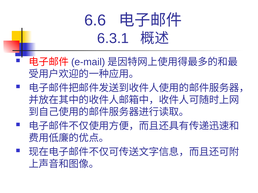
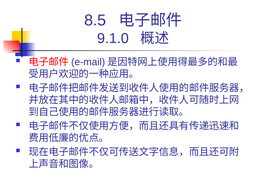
6.6: 6.6 -> 8.5
6.3.1: 6.3.1 -> 9.1.0
